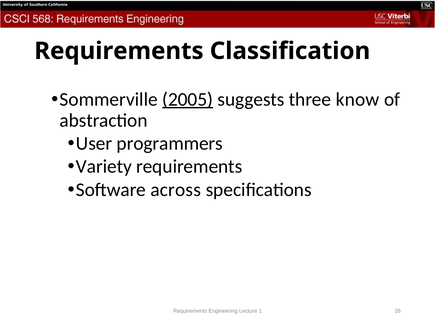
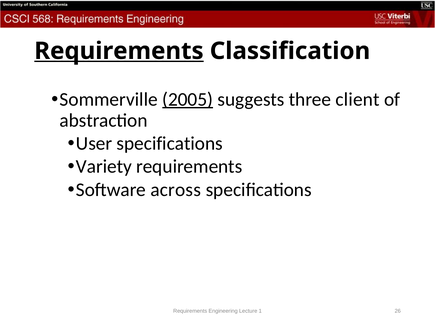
Requirements at (119, 51) underline: none -> present
know: know -> client
User programmers: programmers -> specifications
